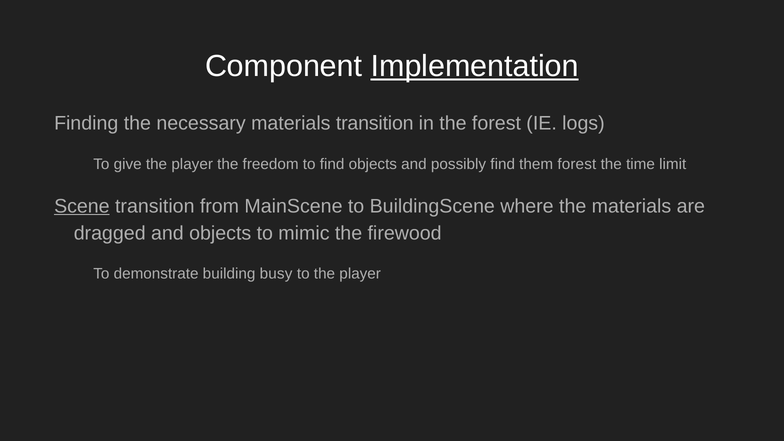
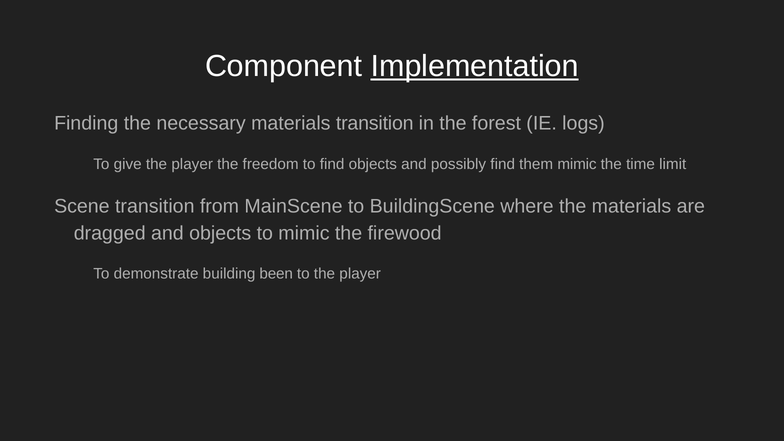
them forest: forest -> mimic
Scene underline: present -> none
busy: busy -> been
